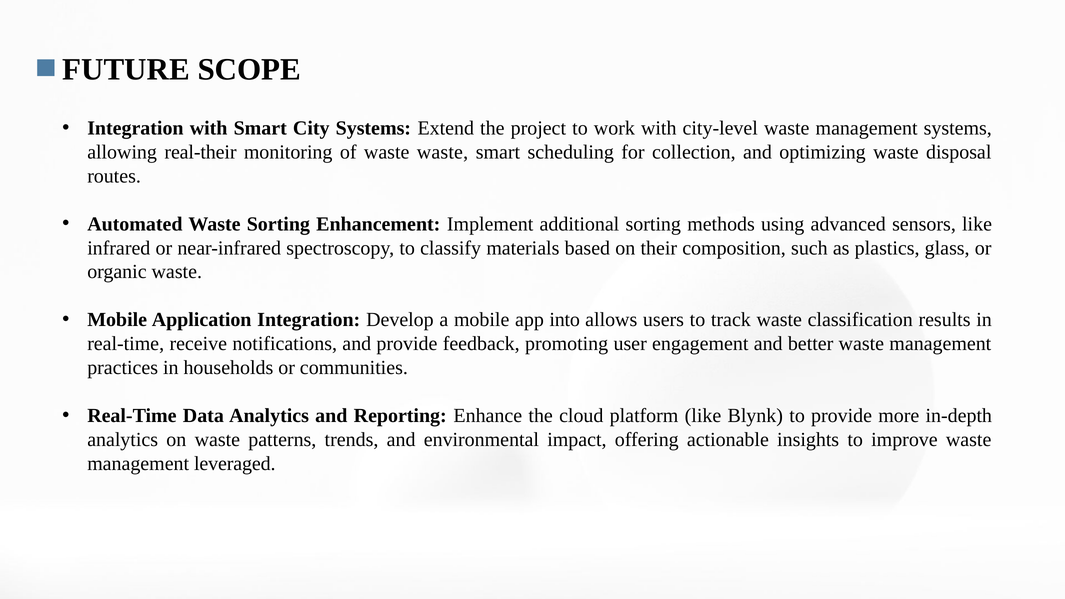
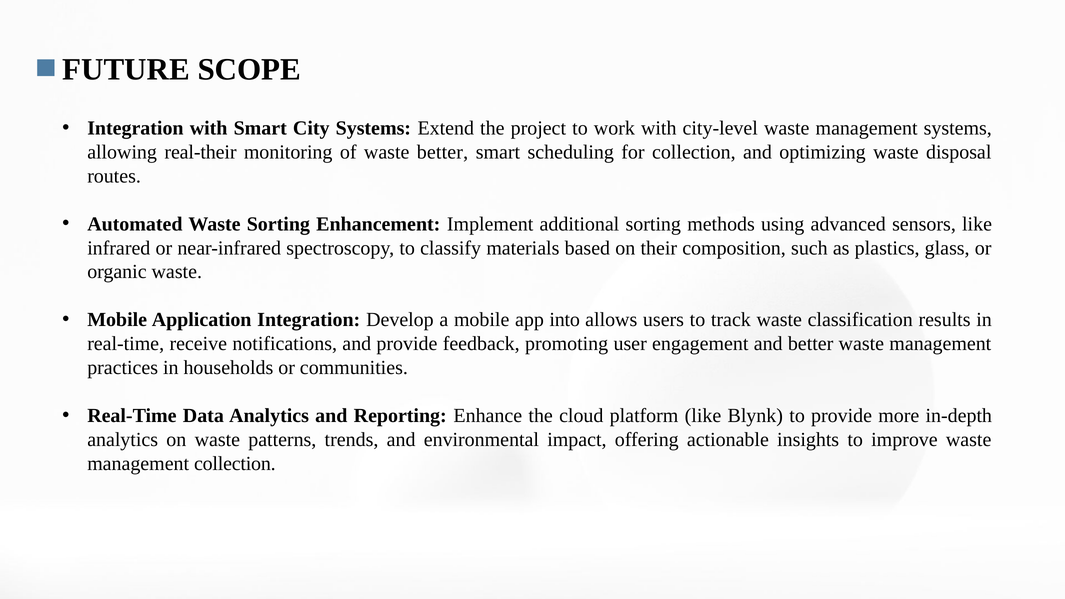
waste waste: waste -> better
management leveraged: leveraged -> collection
